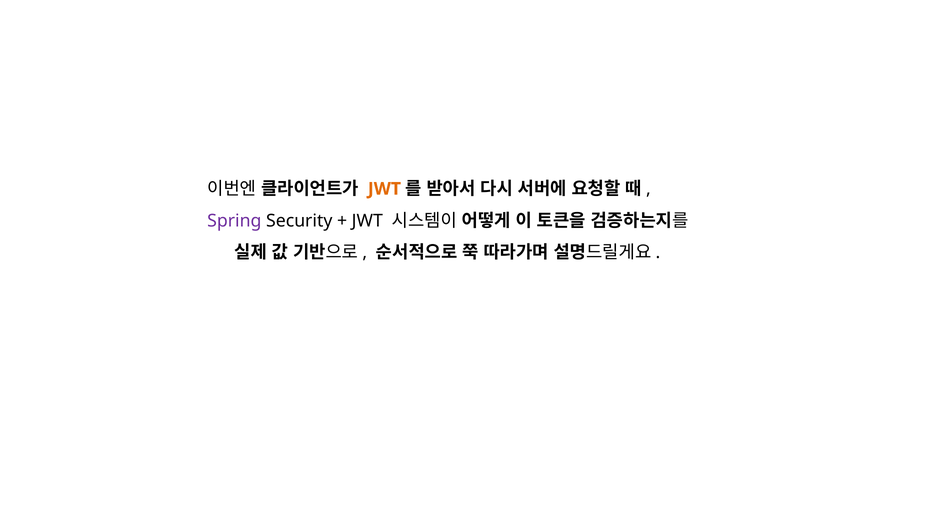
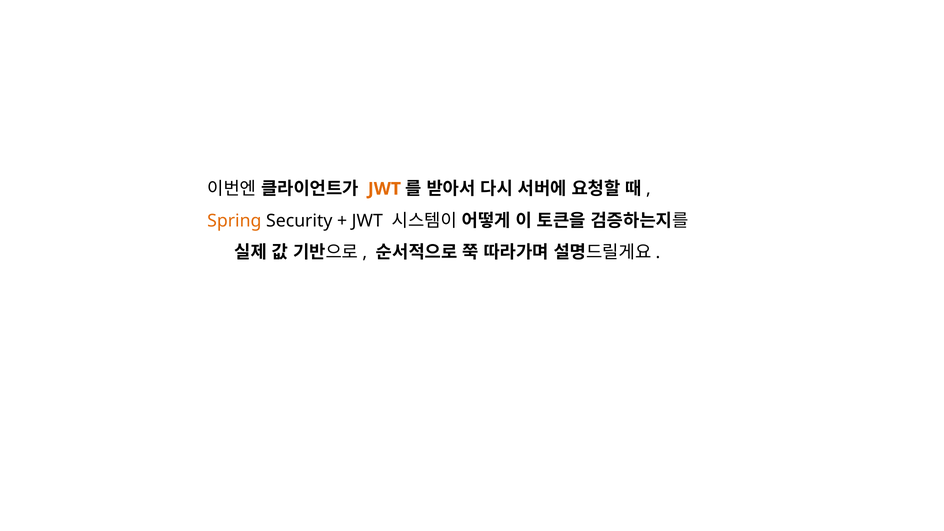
Spring colour: purple -> orange
